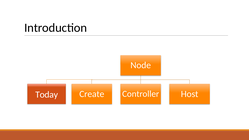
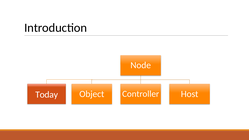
Create: Create -> Object
